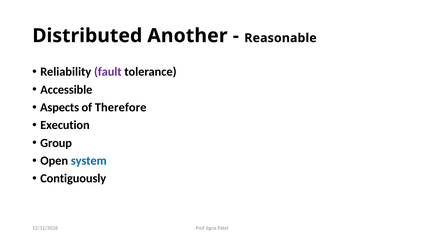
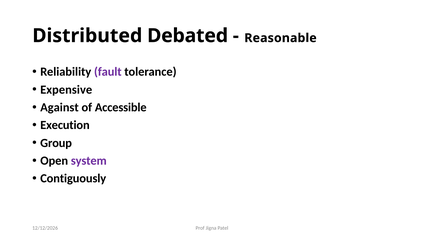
Another: Another -> Debated
Accessible: Accessible -> Expensive
Aspects: Aspects -> Against
Therefore: Therefore -> Accessible
system colour: blue -> purple
